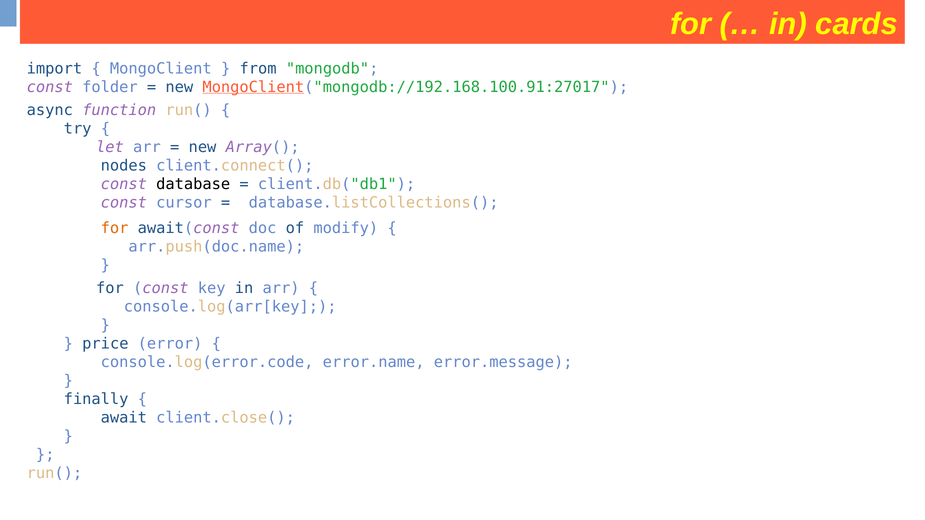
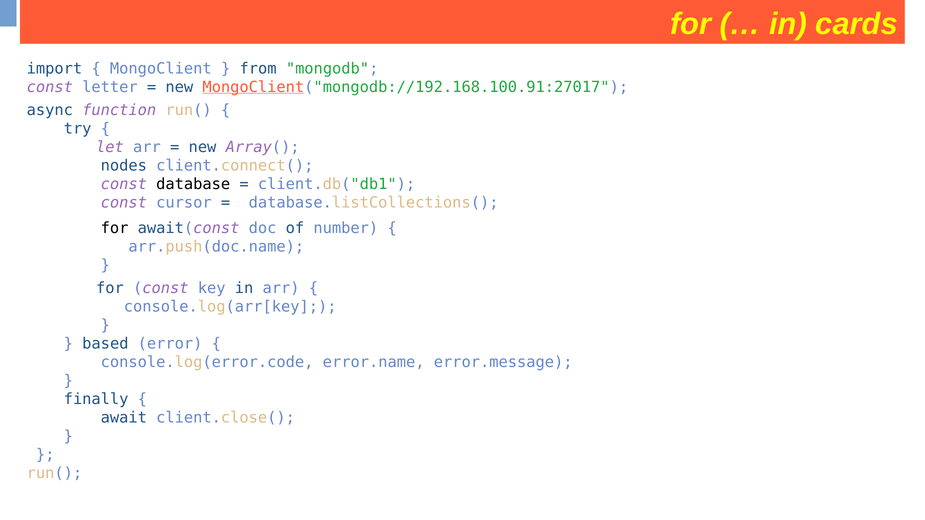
folder: folder -> letter
for at (115, 228) colour: orange -> black
modify: modify -> number
price: price -> based
